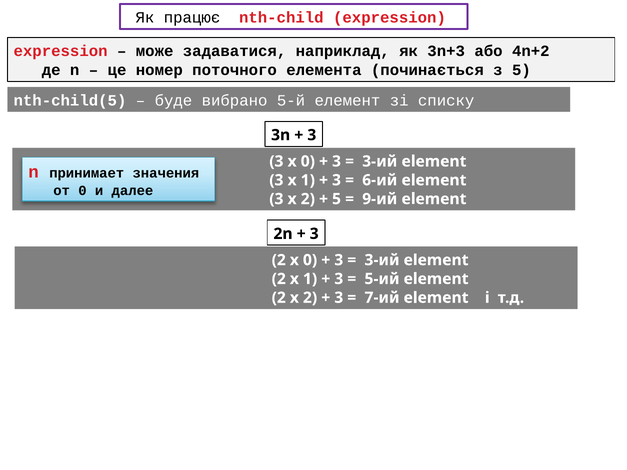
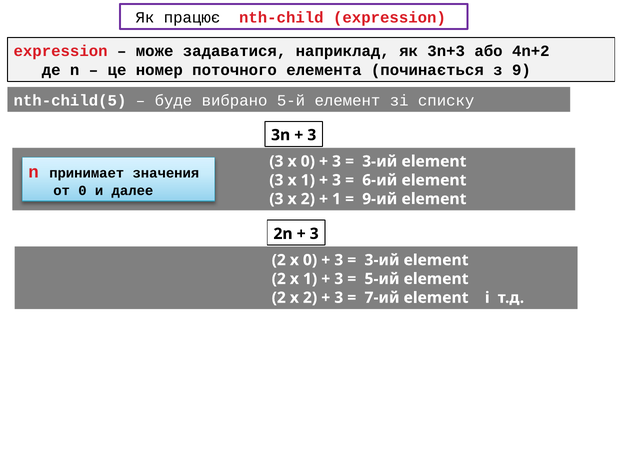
з 5: 5 -> 9
5 at (337, 199): 5 -> 1
